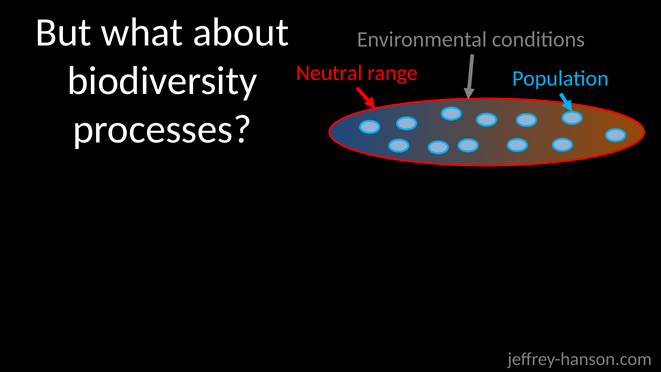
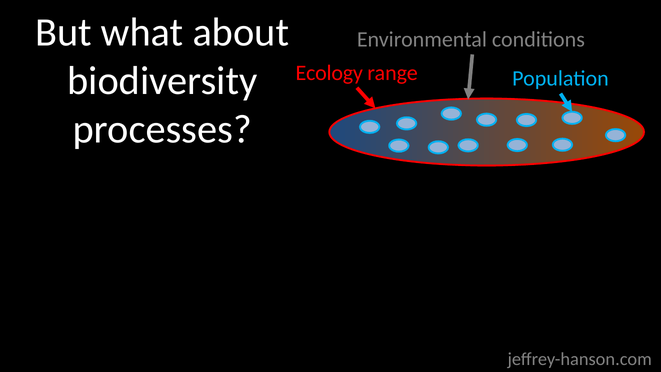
Neutral: Neutral -> Ecology
